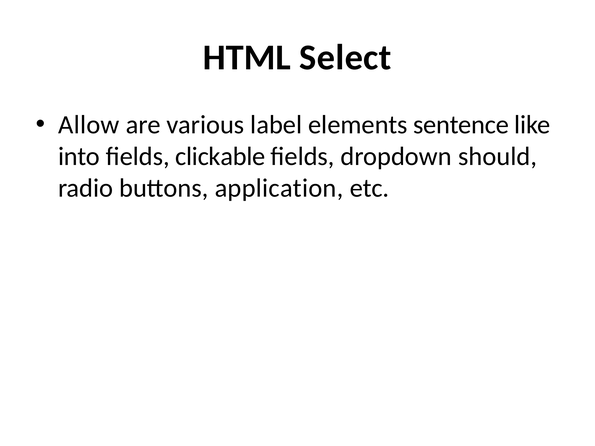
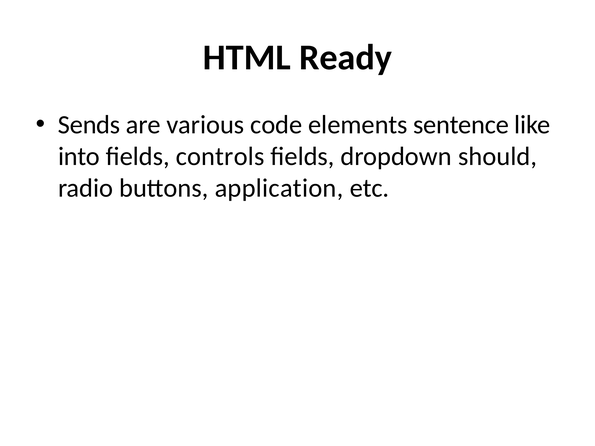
Select: Select -> Ready
Allow: Allow -> Sends
label: label -> code
clickable: clickable -> controls
